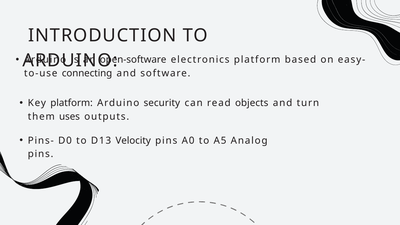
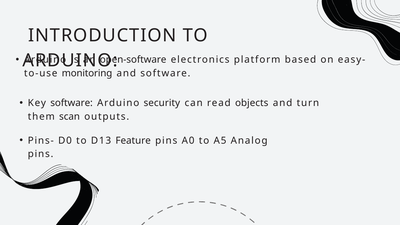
connecting: connecting -> monitoring
Key platform: platform -> software
uses: uses -> scan
Velocity: Velocity -> Feature
